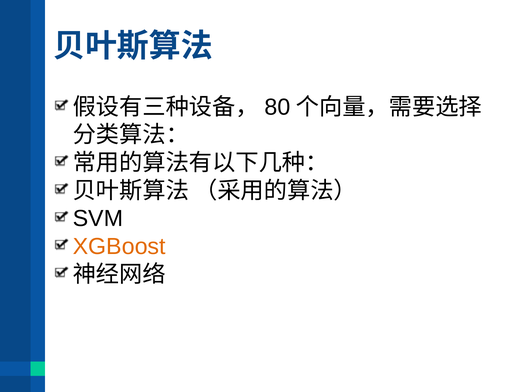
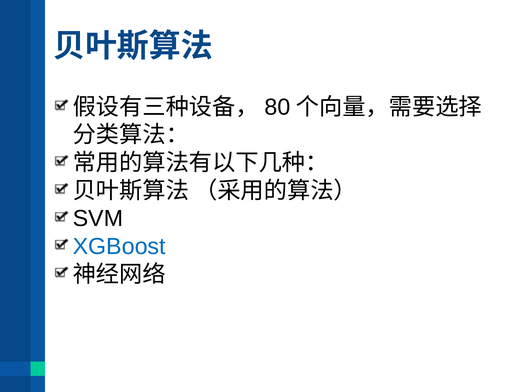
XGBoost colour: orange -> blue
